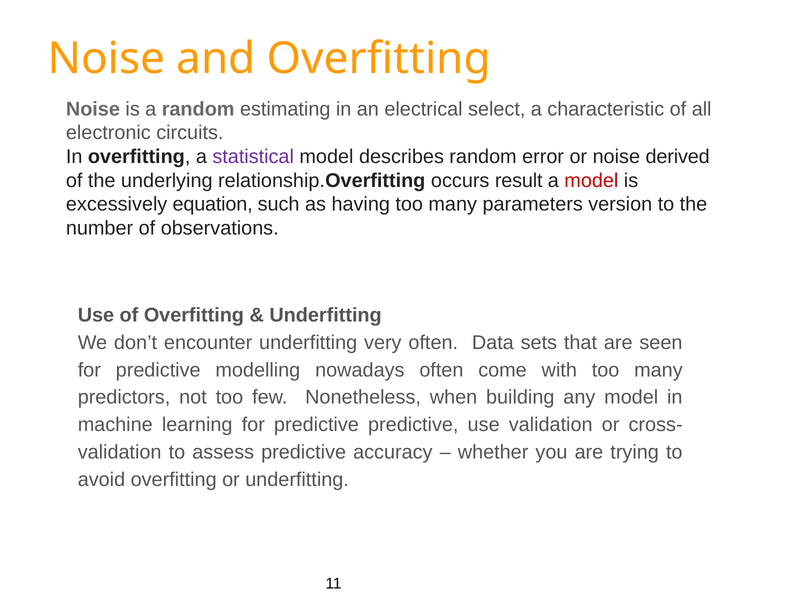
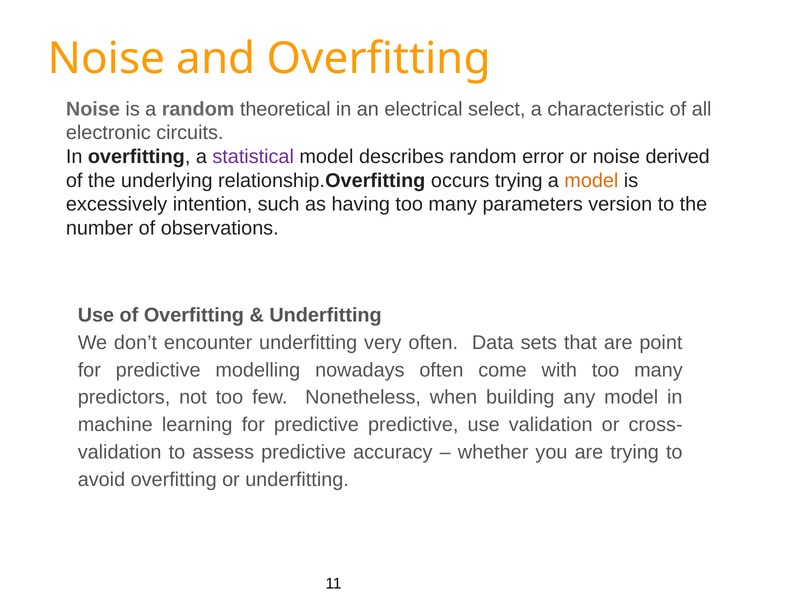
estimating: estimating -> theoretical
occurs result: result -> trying
model at (591, 180) colour: red -> orange
equation: equation -> intention
seen: seen -> point
